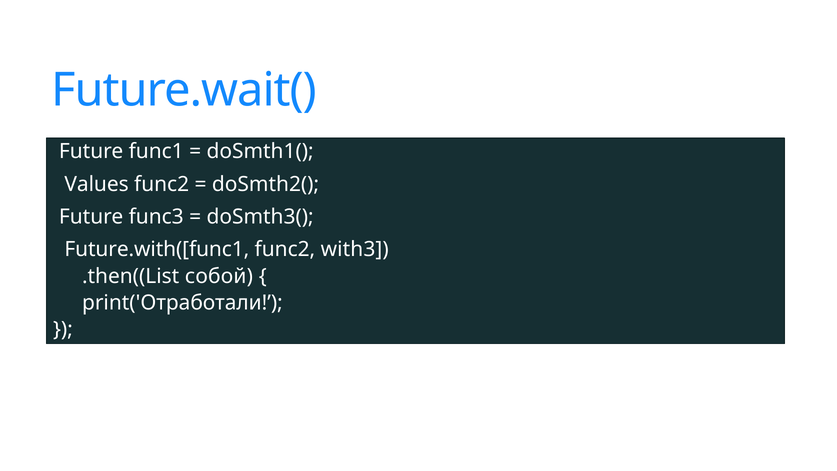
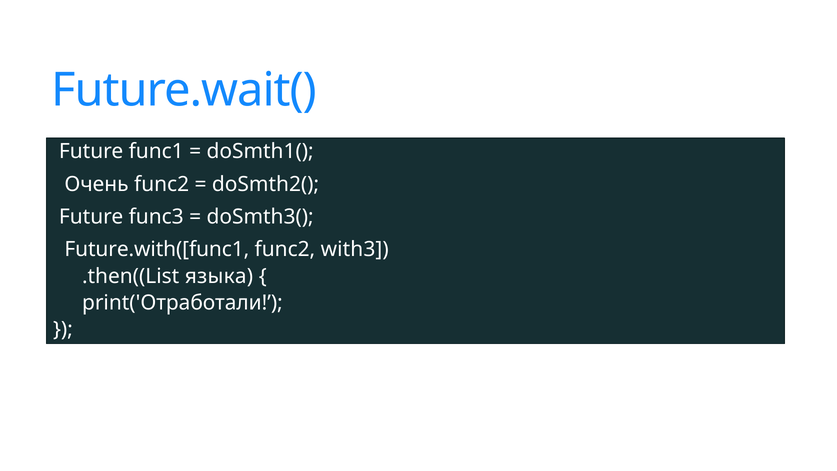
Values: Values -> Очень
собой: собой -> языка
